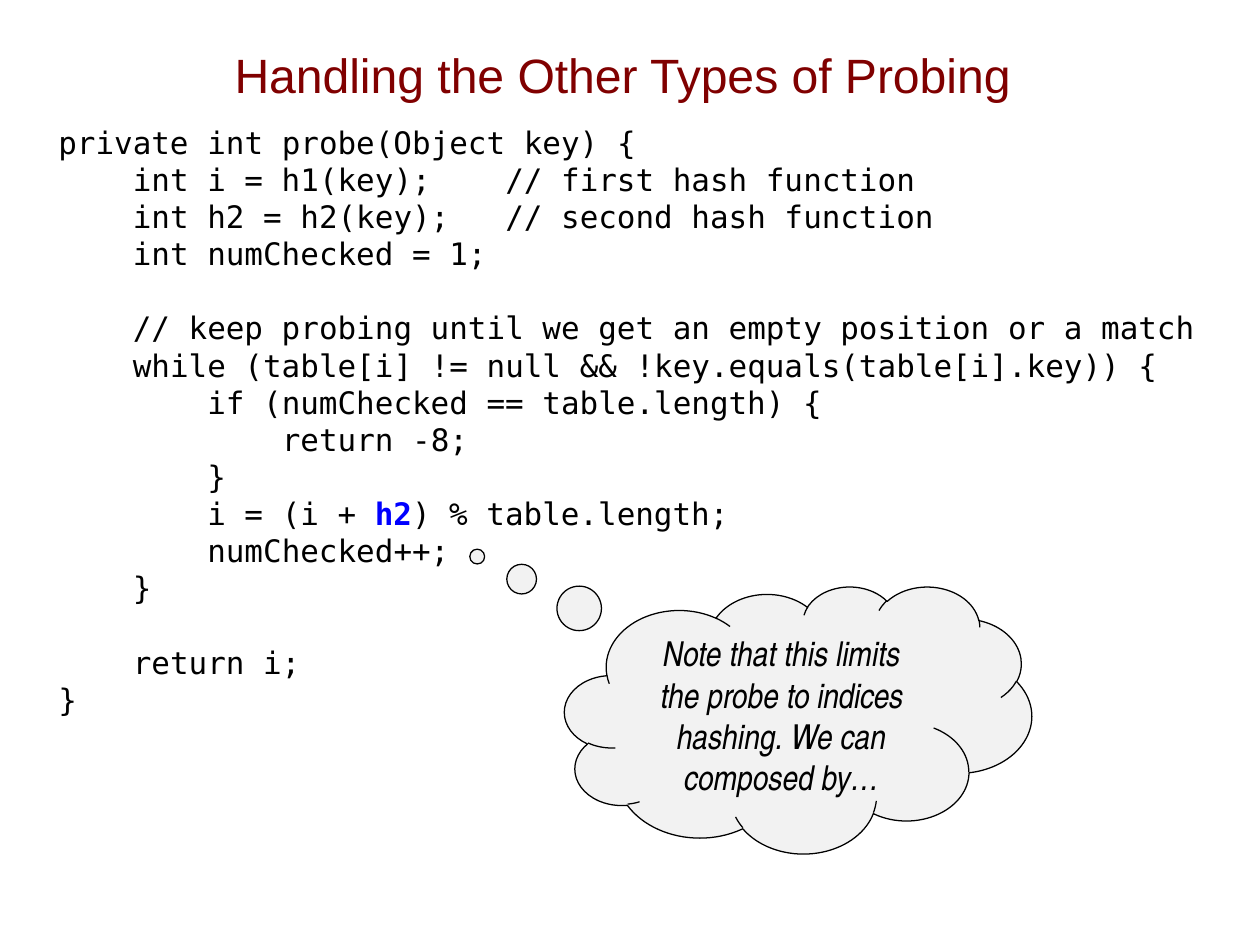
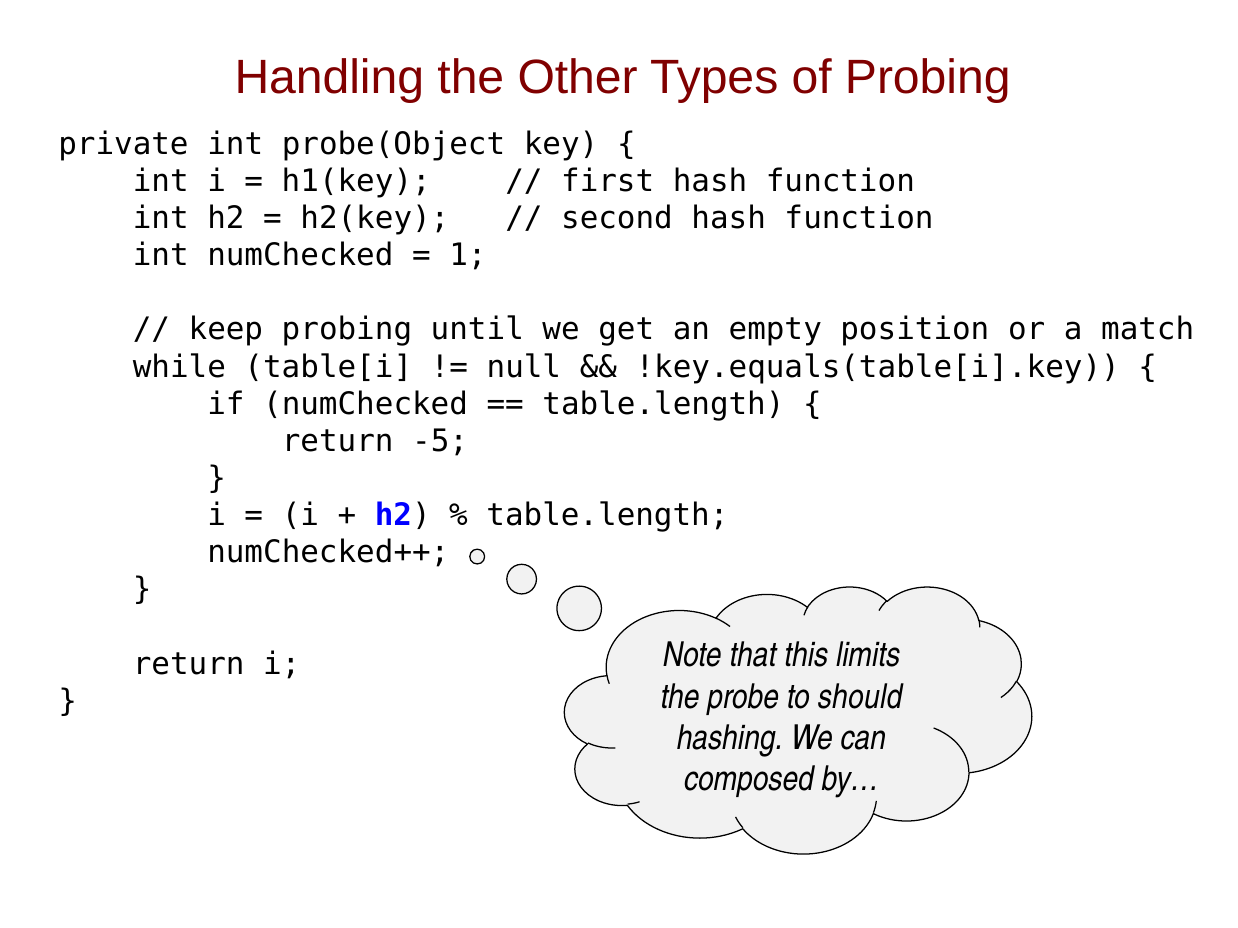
-8: -8 -> -5
indices: indices -> should
